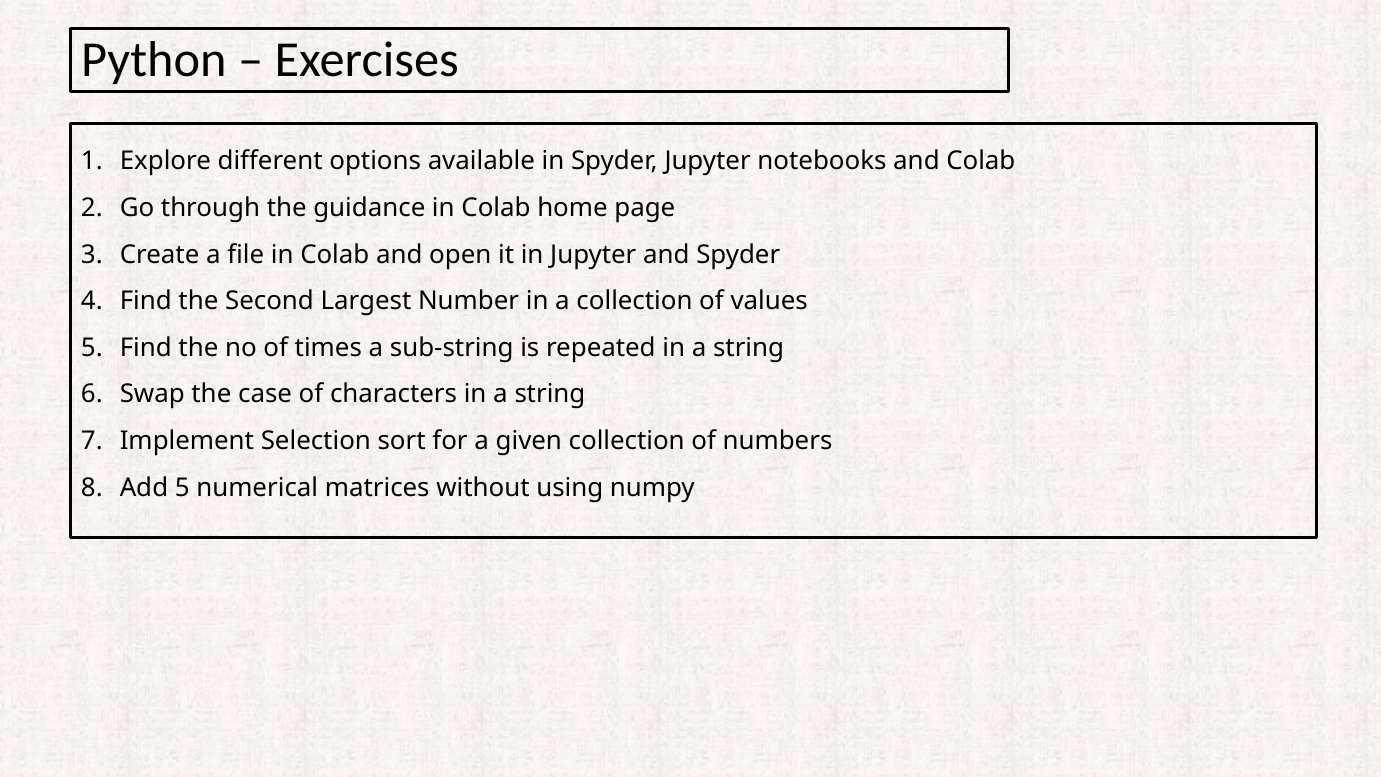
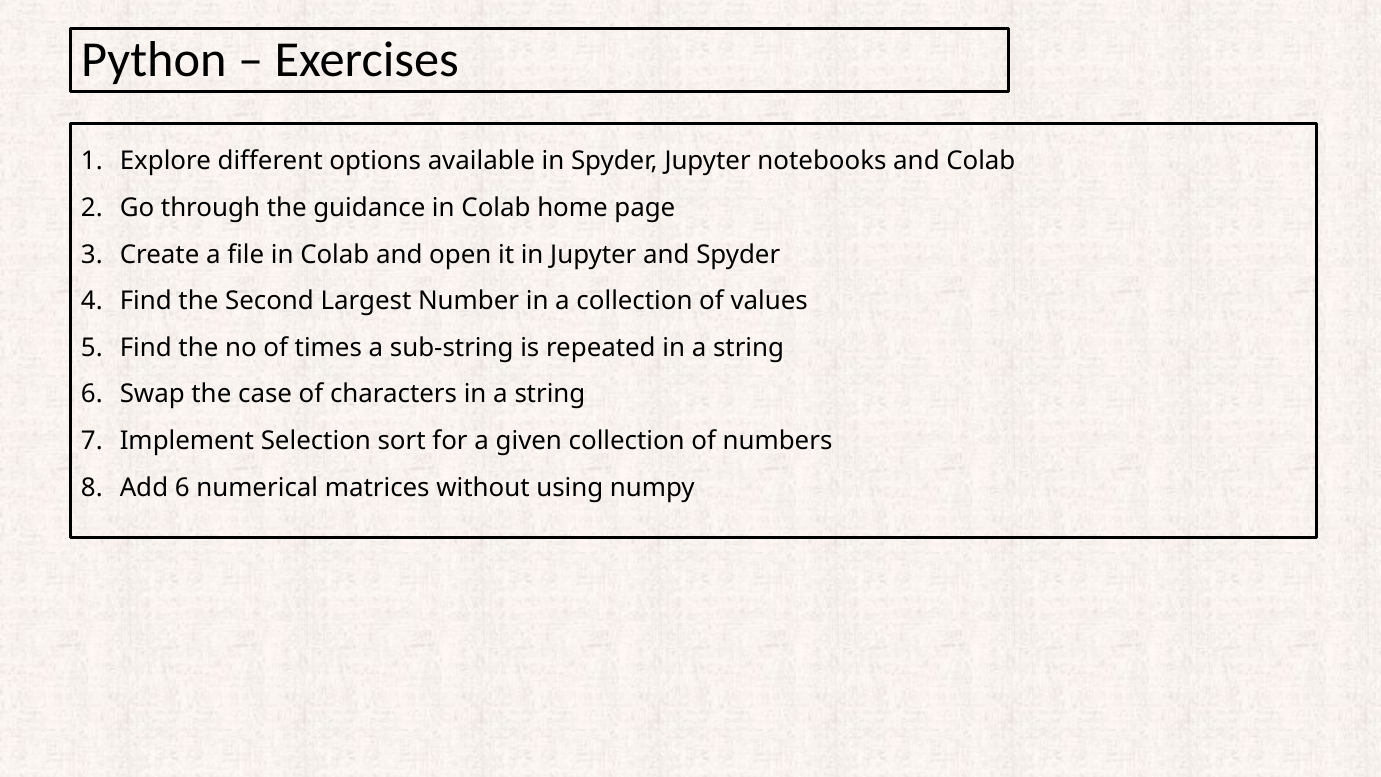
Add 5: 5 -> 6
